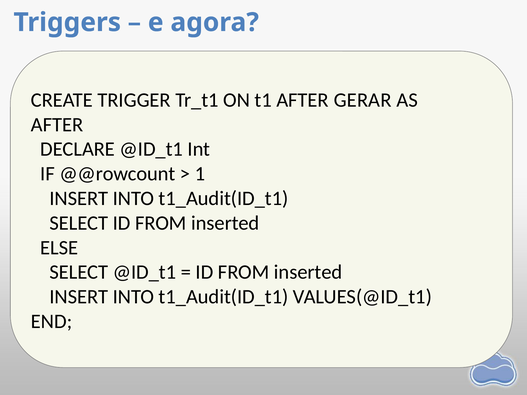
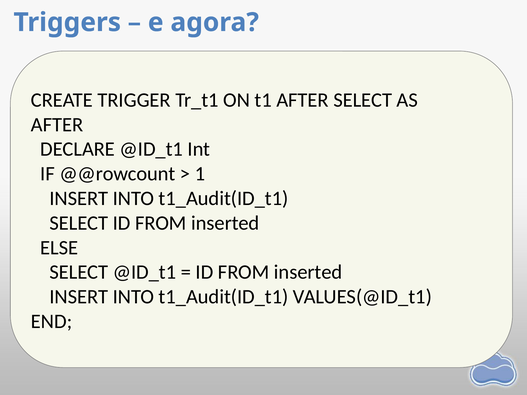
AFTER GERAR: GERAR -> SELECT
